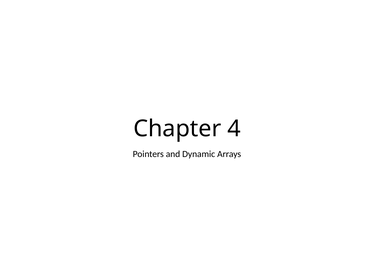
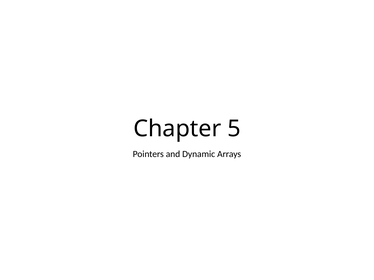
4: 4 -> 5
